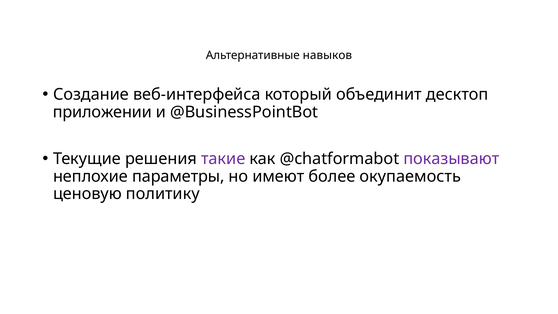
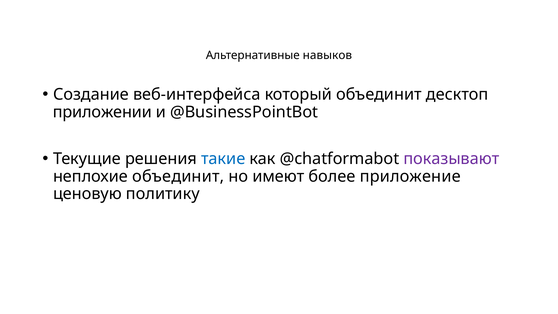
такие colour: purple -> blue
неплохие параметры: параметры -> объединит
окупаемость: окупаемость -> приложение
